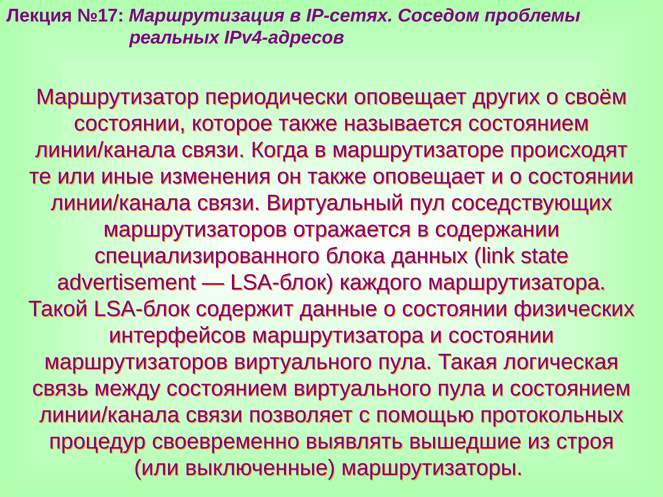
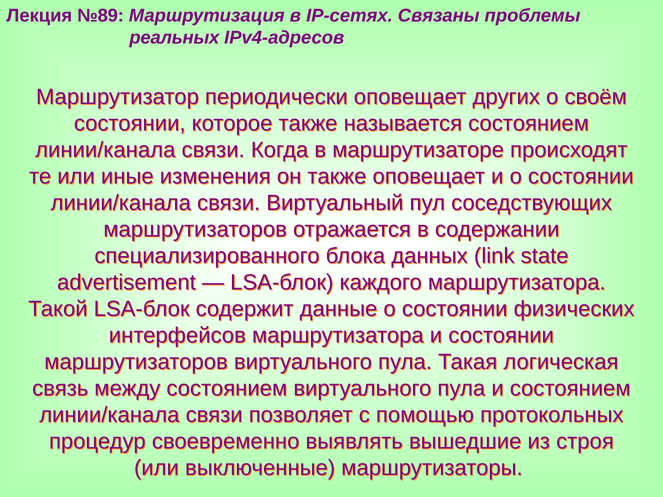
№17: №17 -> №89
Соседом: Соседом -> Связаны
